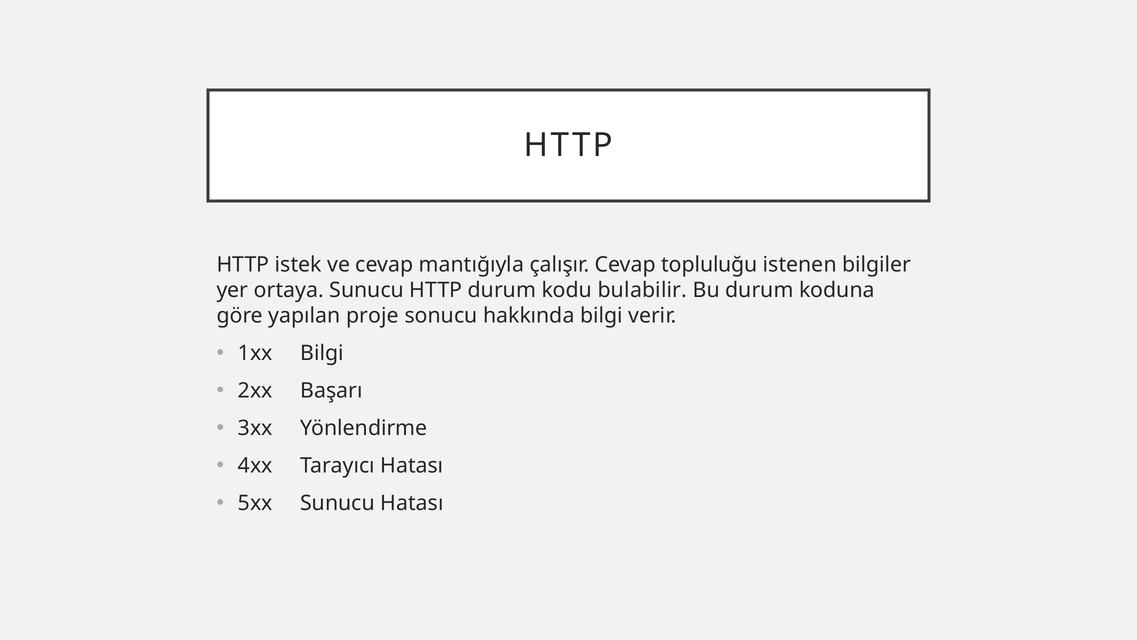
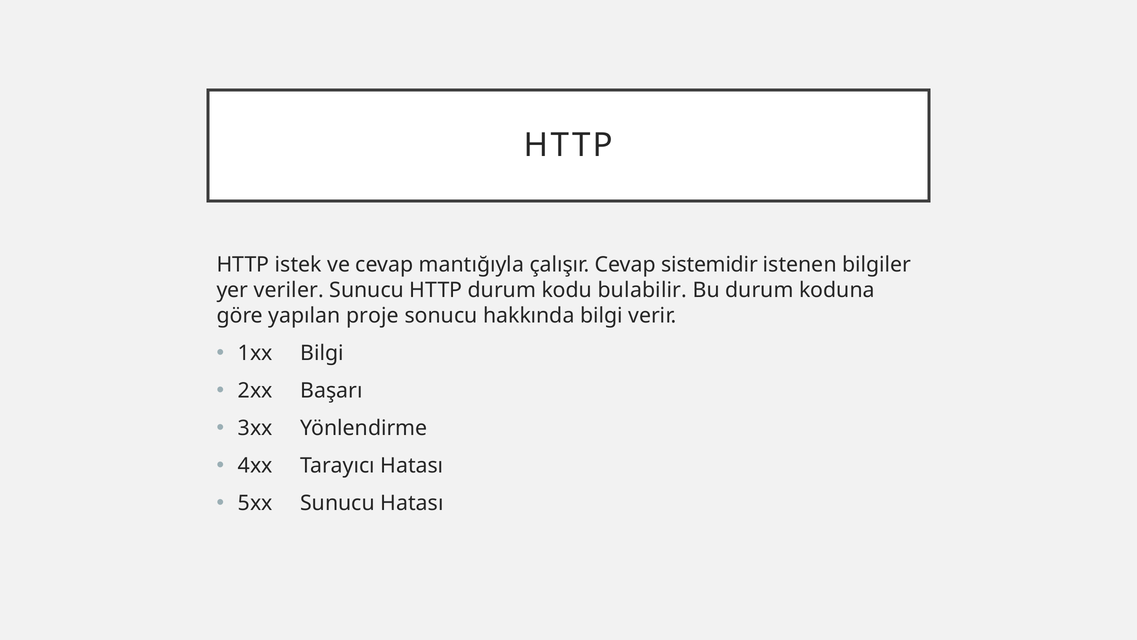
topluluğu: topluluğu -> sistemidir
ortaya: ortaya -> veriler
